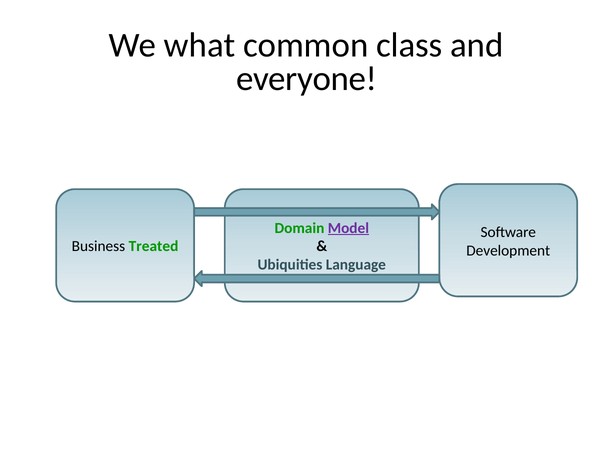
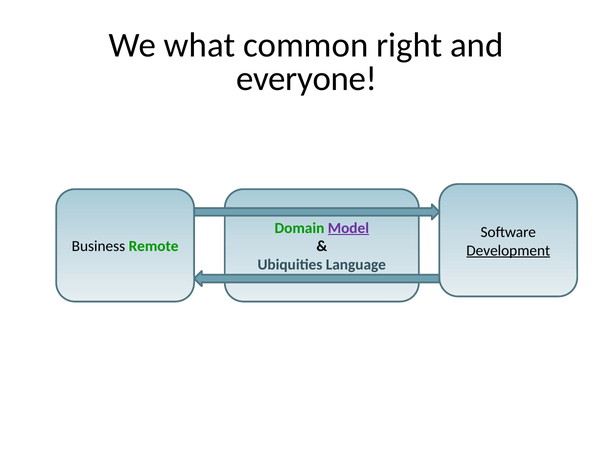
class: class -> right
Treated: Treated -> Remote
Development underline: none -> present
